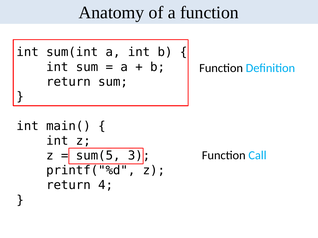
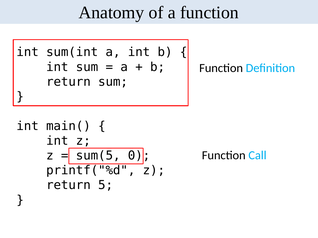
3: 3 -> 0
4: 4 -> 5
